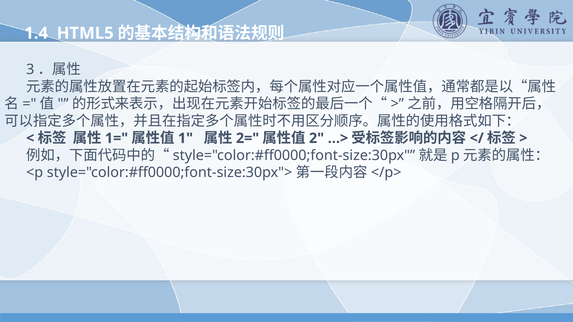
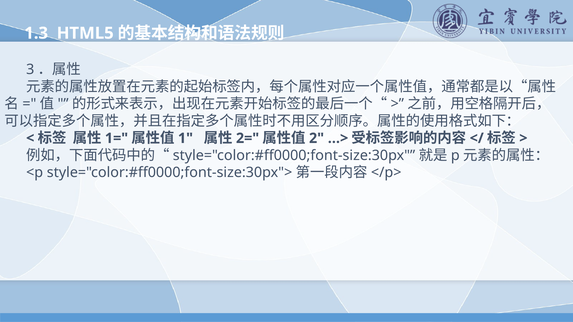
1.4: 1.4 -> 1.3
